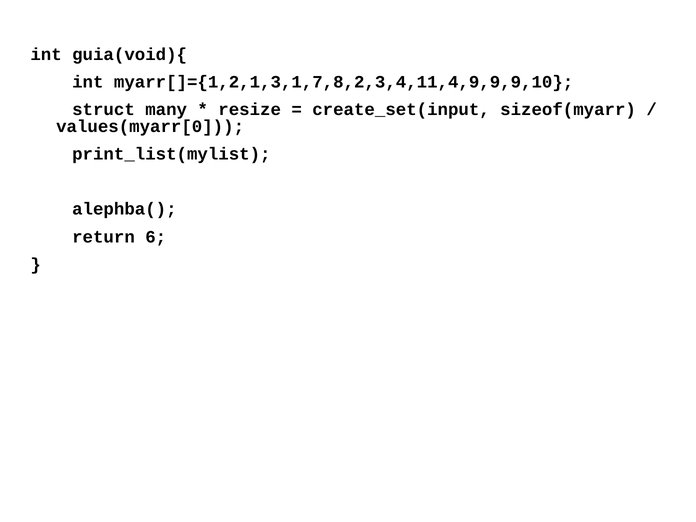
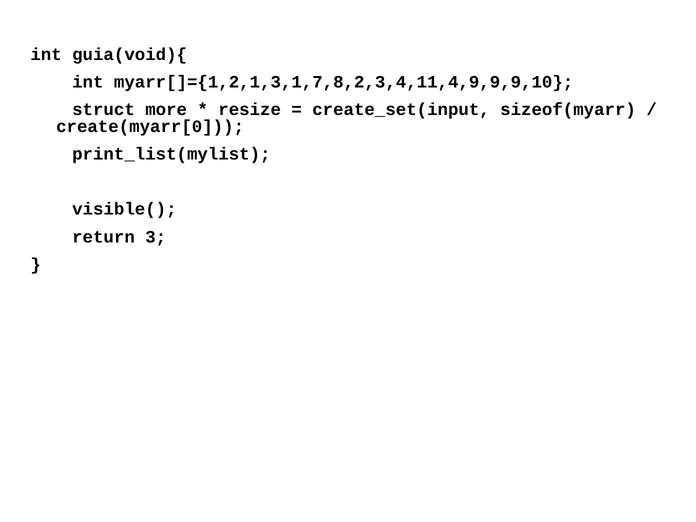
many: many -> more
values(myarr[0: values(myarr[0 -> create(myarr[0
alephba(: alephba( -> visible(
6: 6 -> 3
